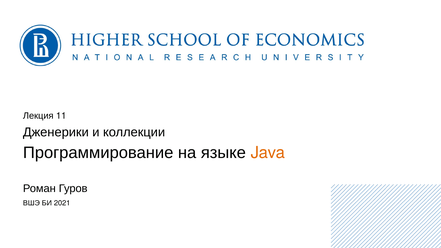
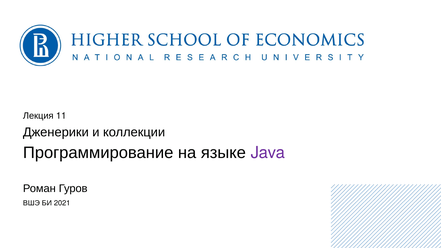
Java colour: orange -> purple
